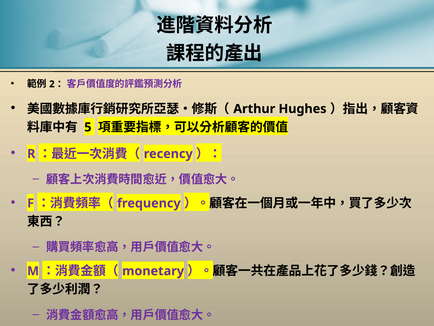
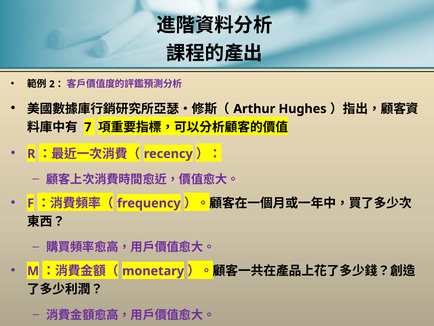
5: 5 -> 7
